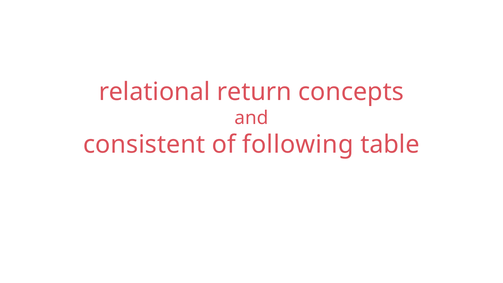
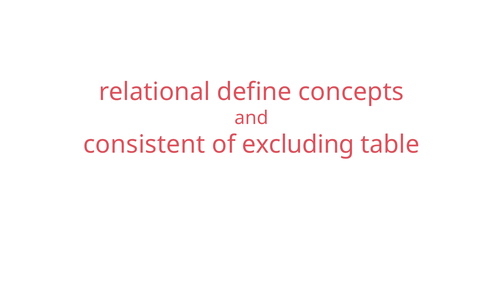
return: return -> define
following: following -> excluding
